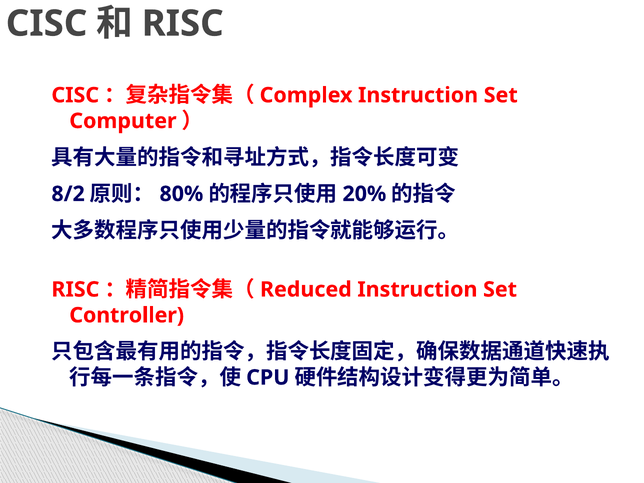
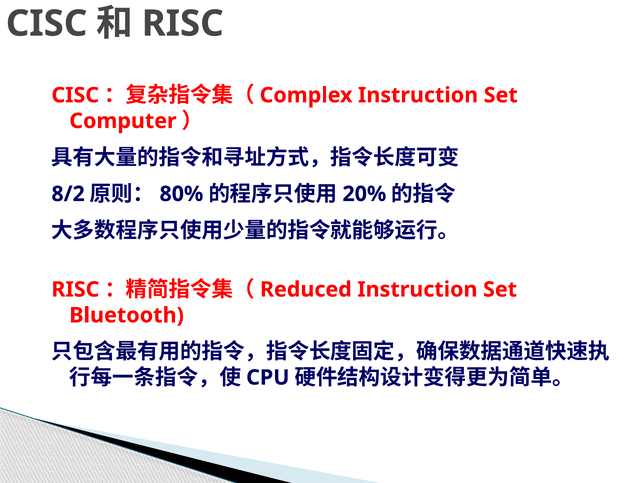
Controller: Controller -> Bluetooth
